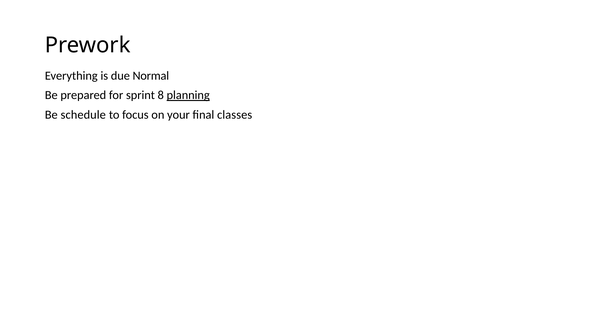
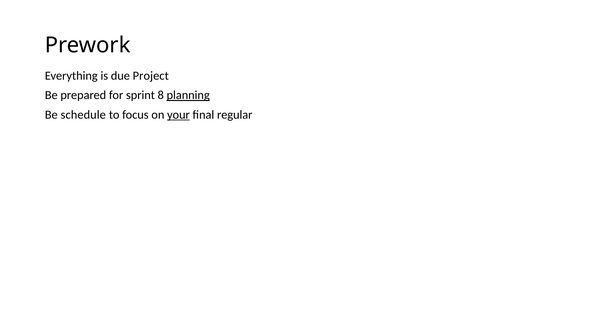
Normal: Normal -> Project
your underline: none -> present
classes: classes -> regular
